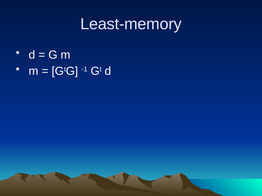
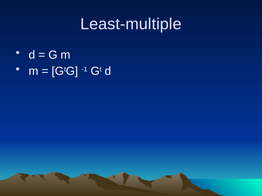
Least-memory: Least-memory -> Least-multiple
